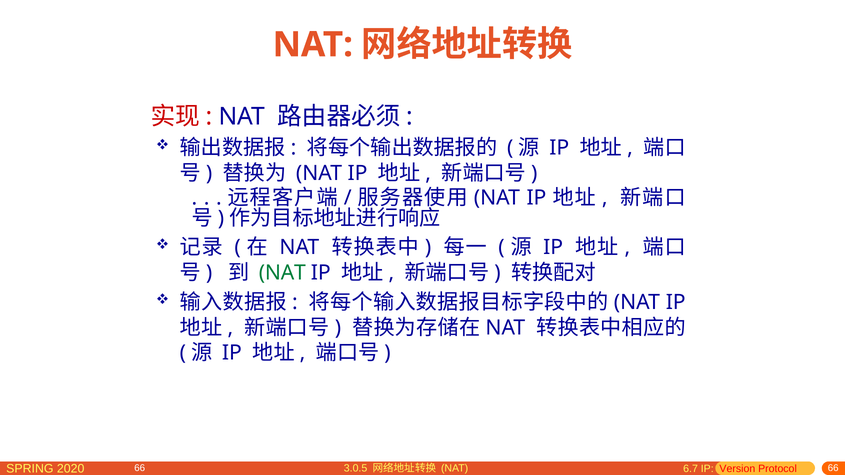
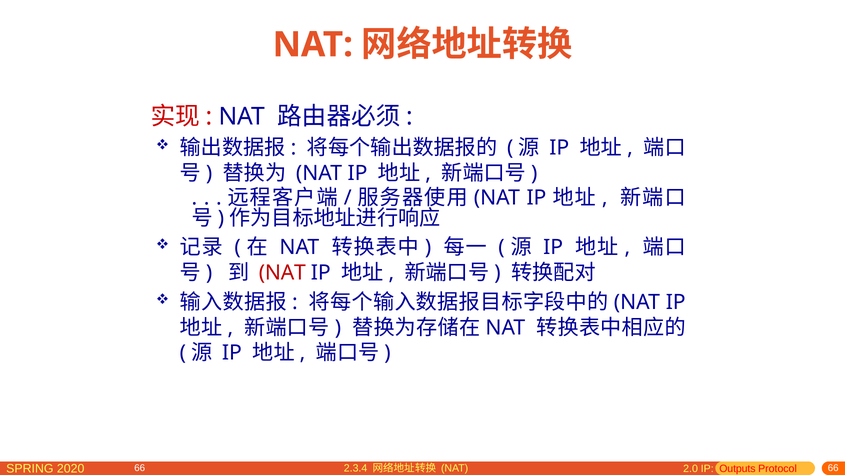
NAT at (282, 273) colour: green -> red
3.0.5: 3.0.5 -> 2.3.4
6.7: 6.7 -> 2.0
Version: Version -> Outputs
